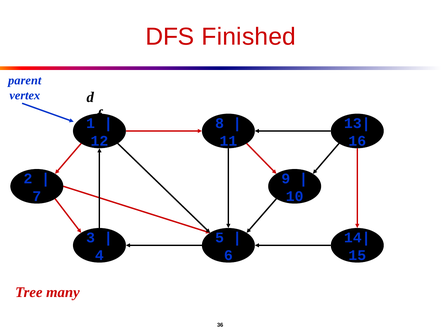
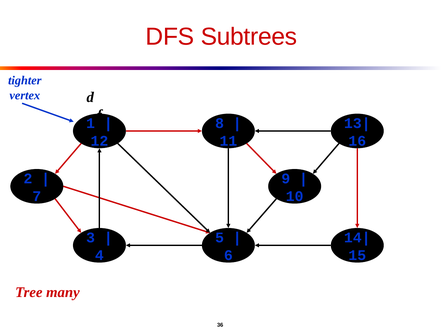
Finished: Finished -> Subtrees
parent: parent -> tighter
